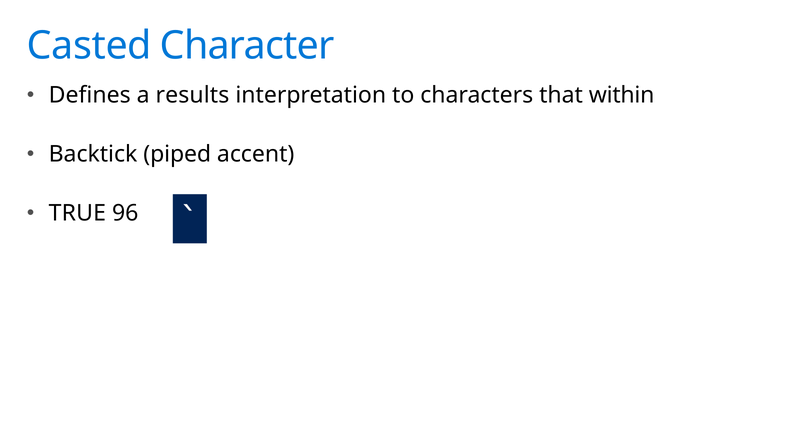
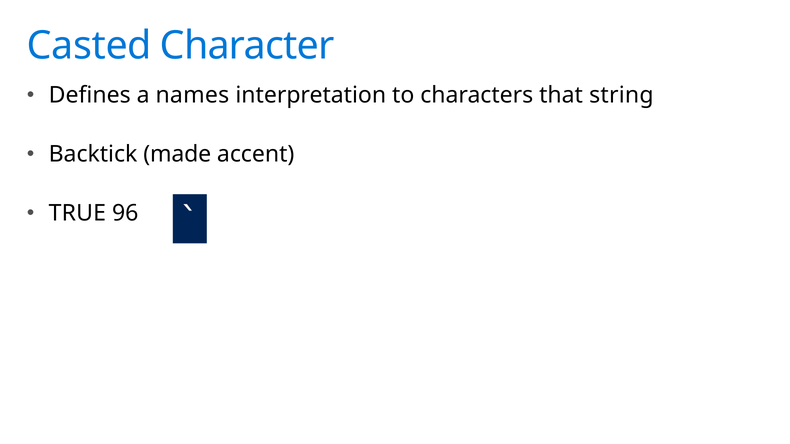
results: results -> names
within: within -> string
piped: piped -> made
